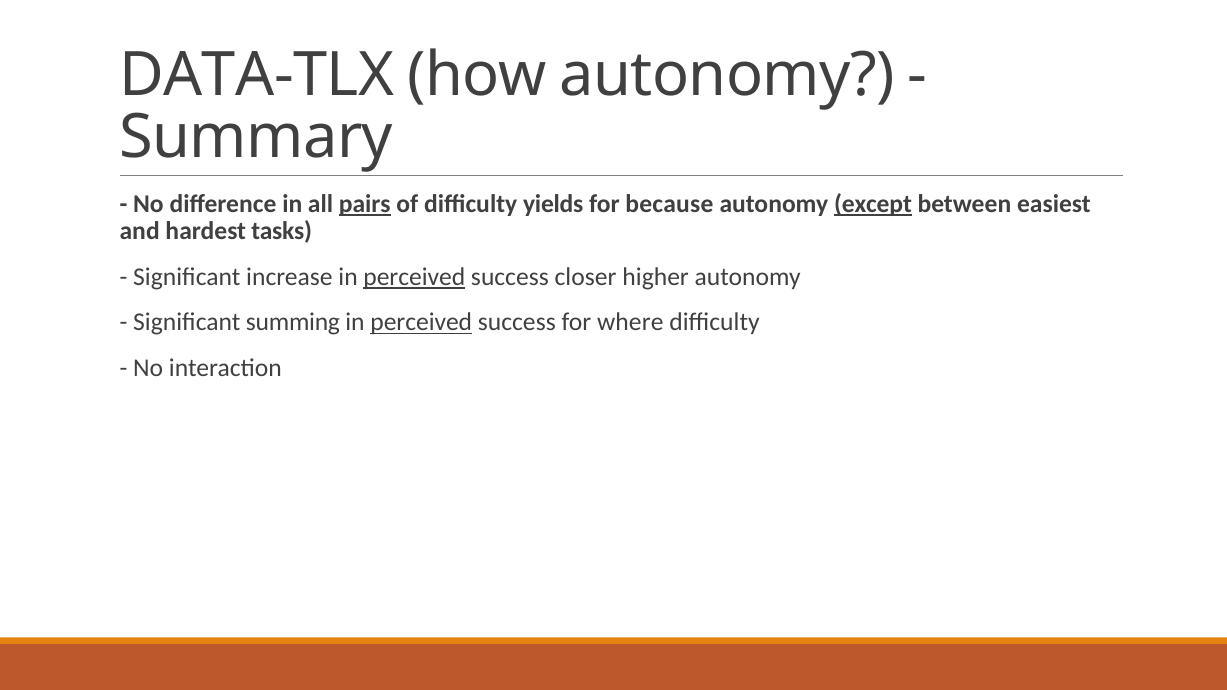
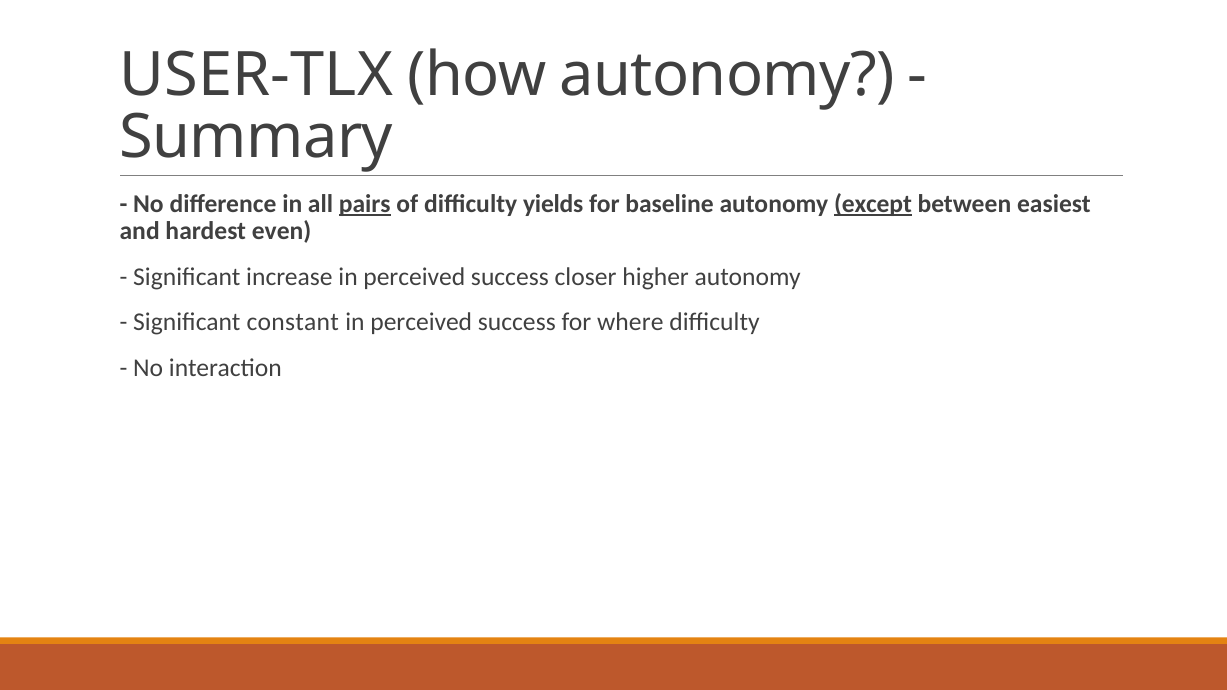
DATA-TLX: DATA-TLX -> USER-TLX
because: because -> baseline
tasks: tasks -> even
perceived at (414, 277) underline: present -> none
summing: summing -> constant
perceived at (421, 323) underline: present -> none
